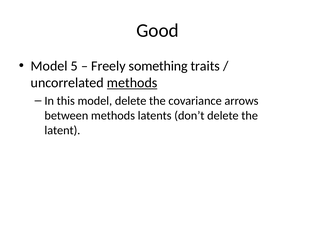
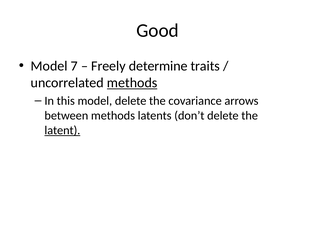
5: 5 -> 7
something: something -> determine
latent underline: none -> present
